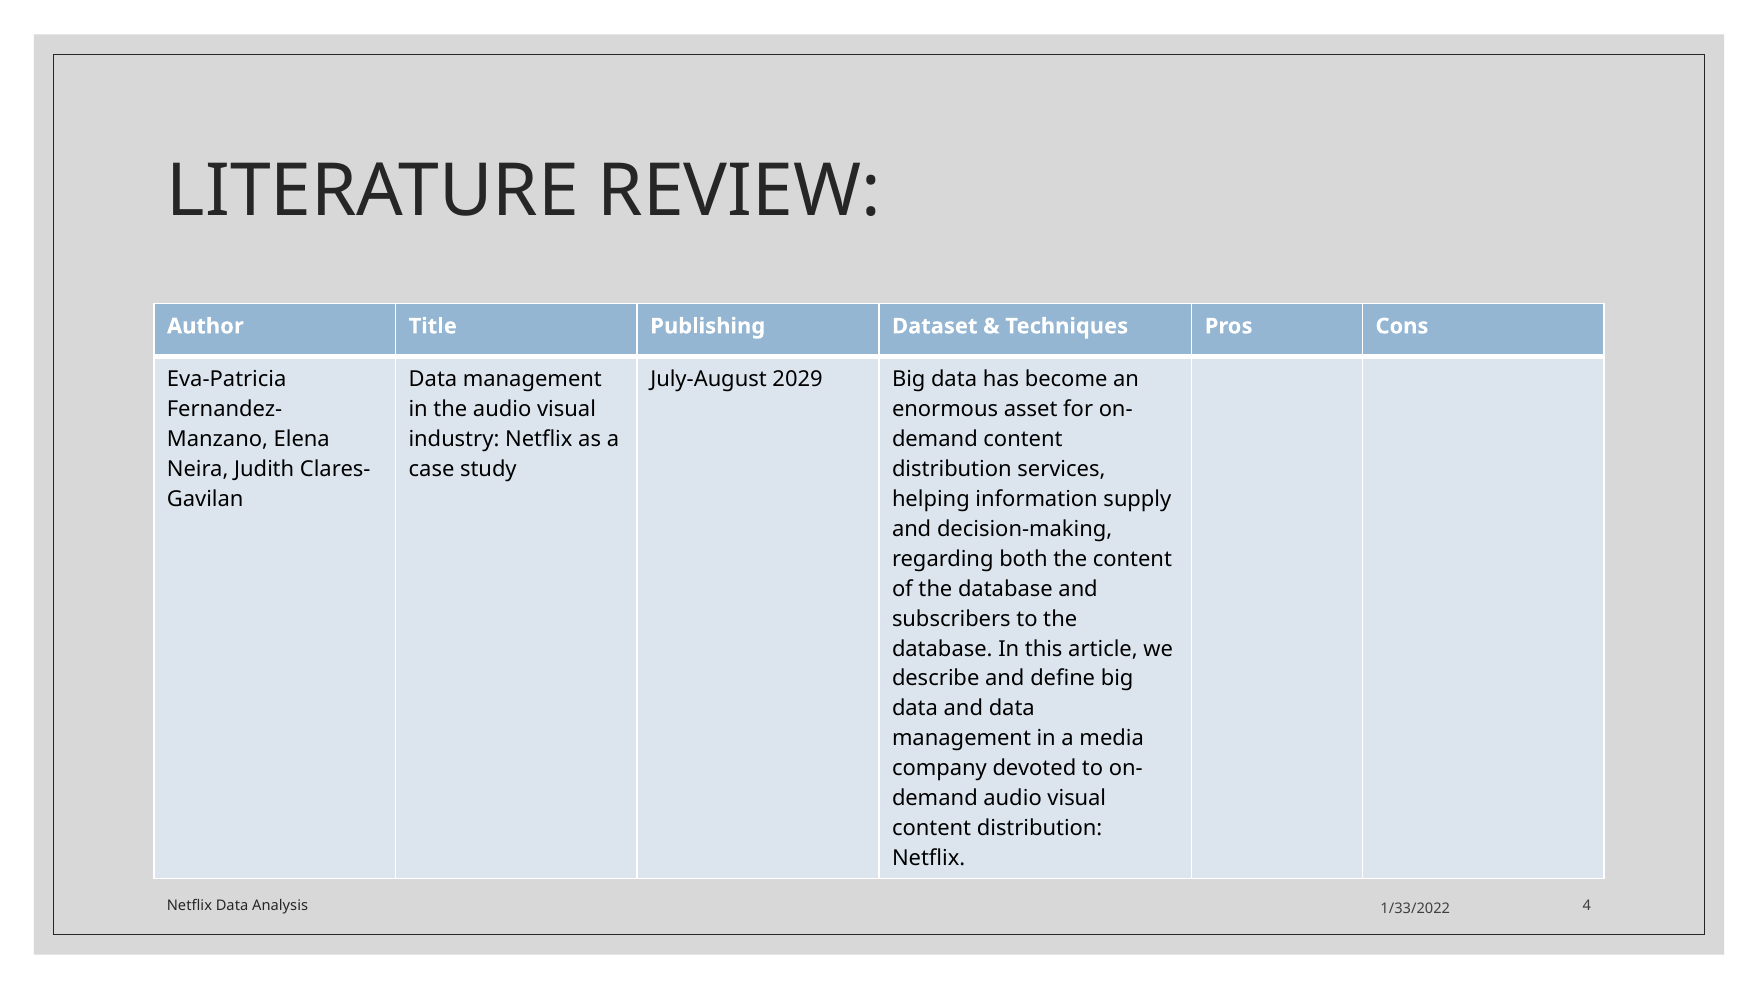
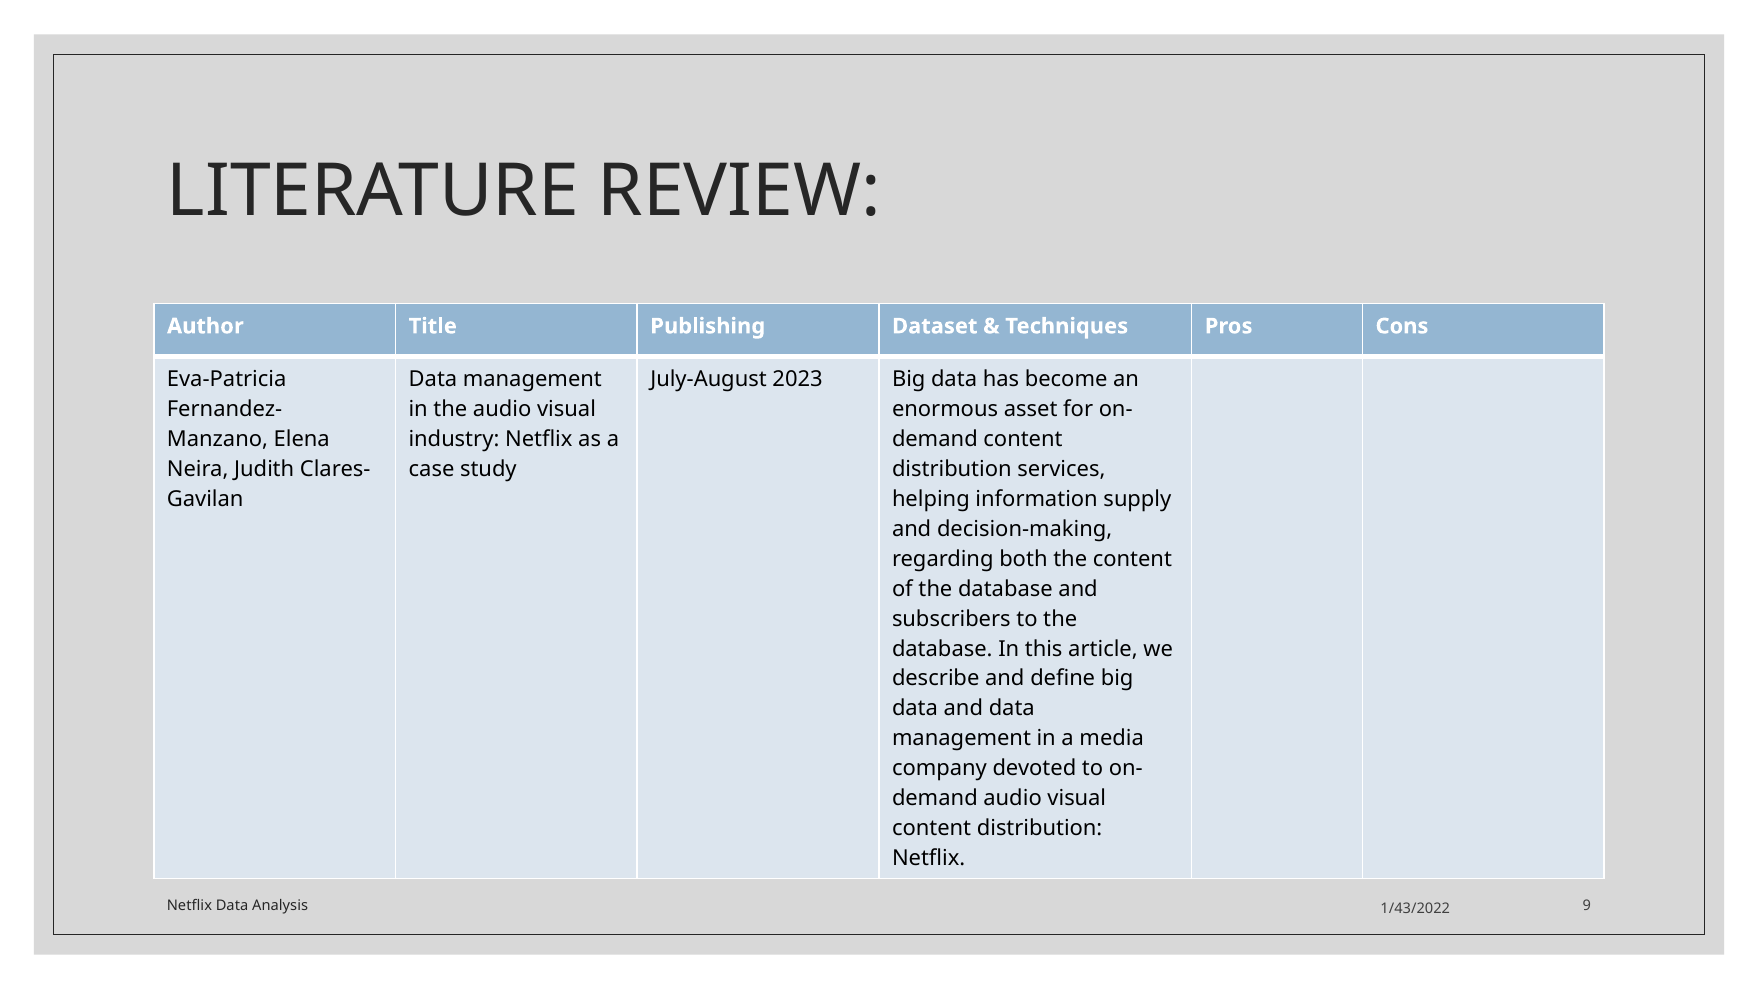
2029: 2029 -> 2023
4: 4 -> 9
1/33/2022: 1/33/2022 -> 1/43/2022
